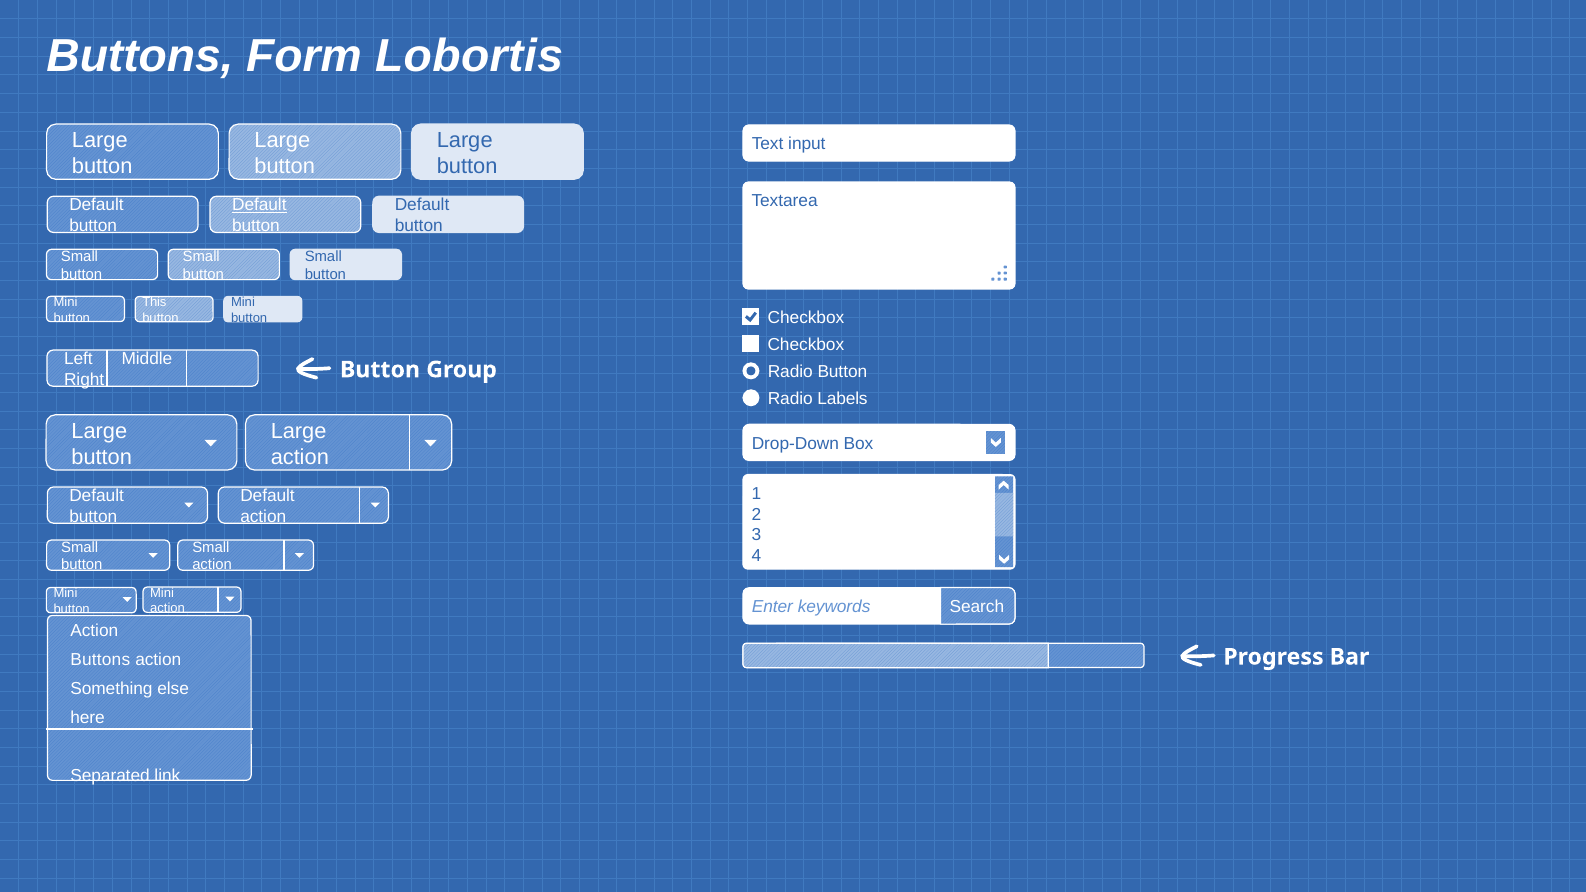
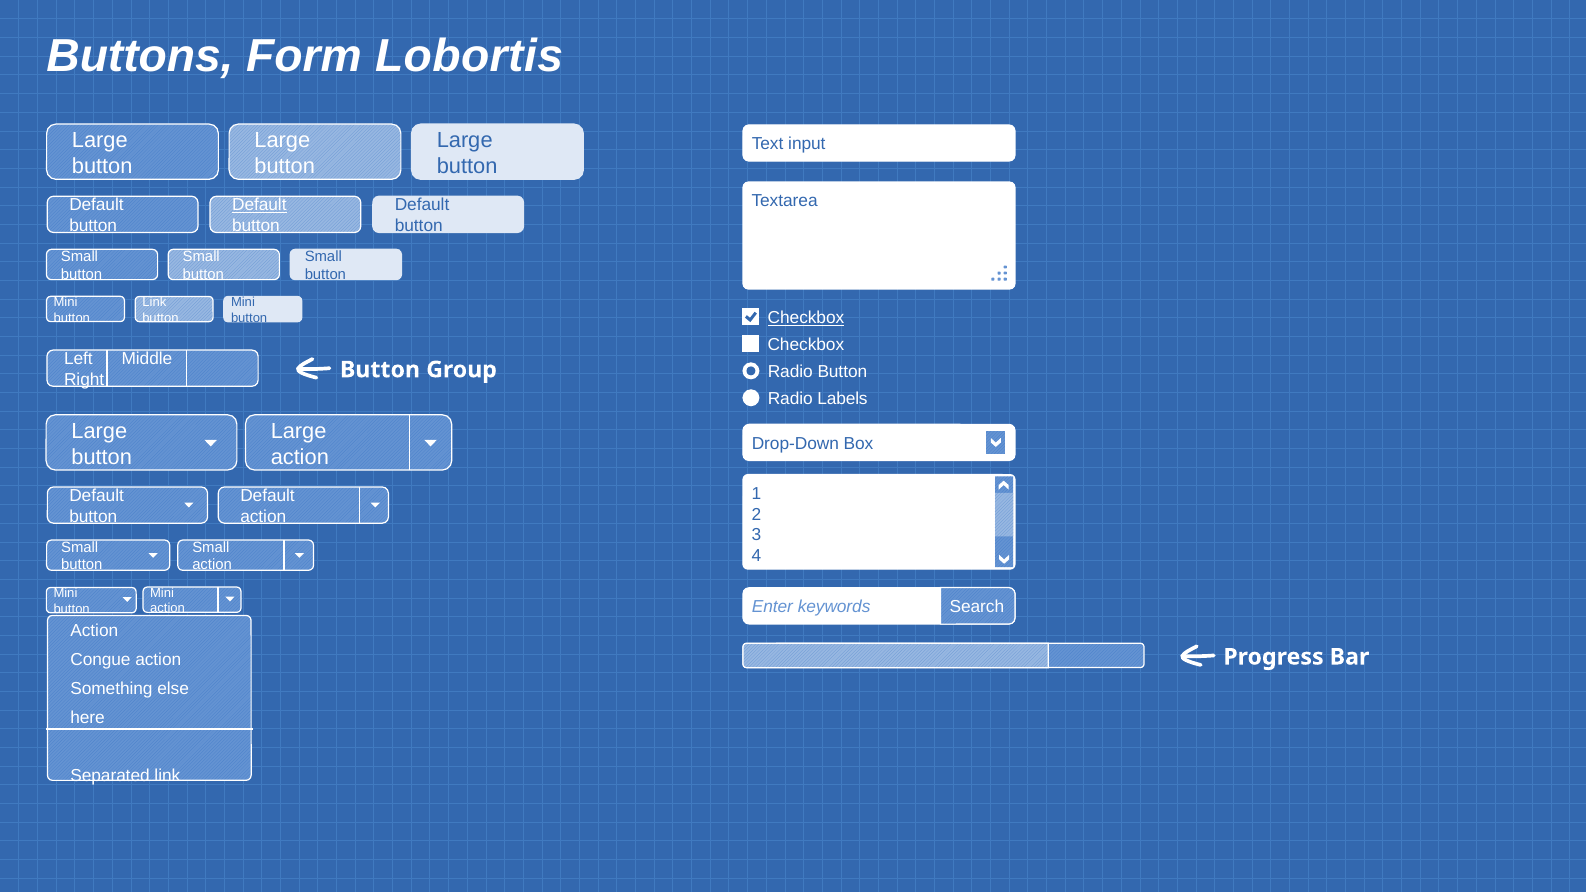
This at (154, 302): This -> Link
Checkbox at (806, 318) underline: none -> present
Buttons at (100, 660): Buttons -> Congue
